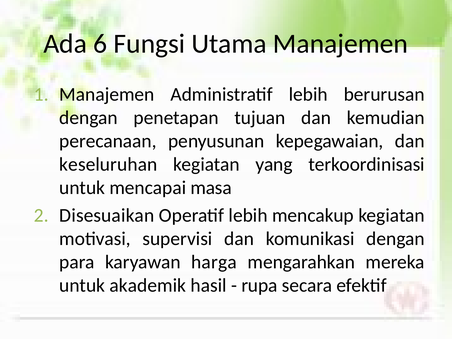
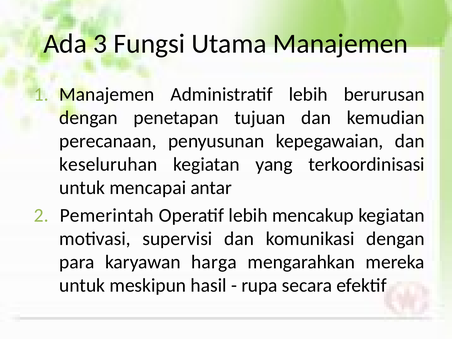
6: 6 -> 3
masa: masa -> antar
Disesuaikan: Disesuaikan -> Pemerintah
akademik: akademik -> meskipun
